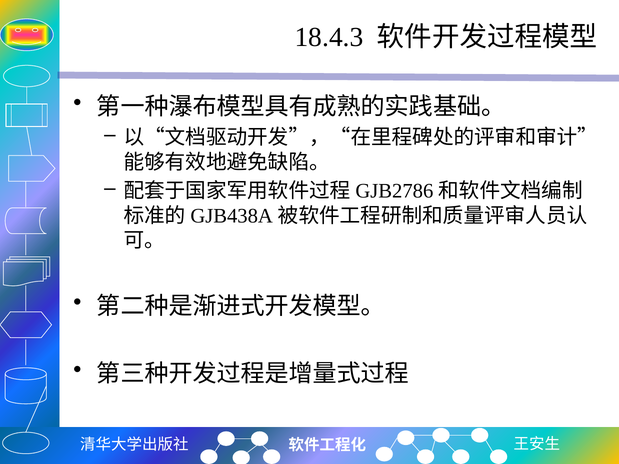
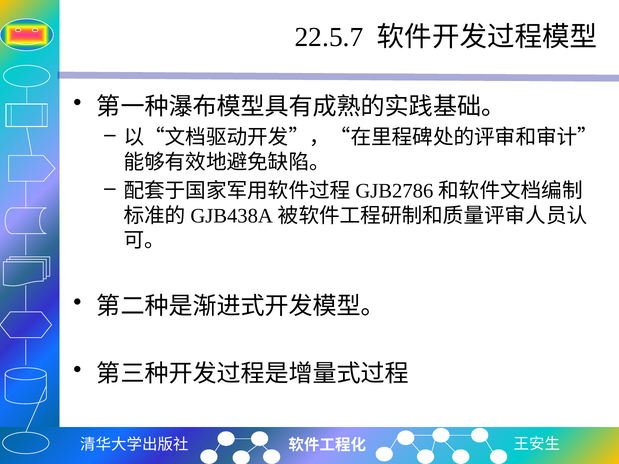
18.4.3: 18.4.3 -> 22.5.7
